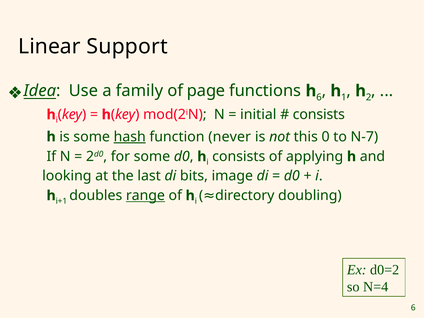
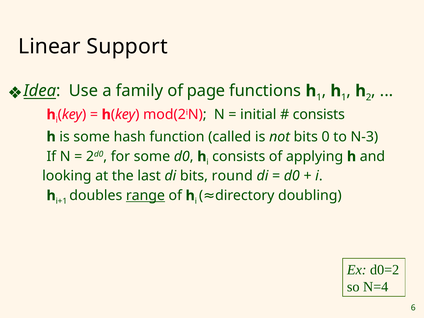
functions h 6: 6 -> 1
hash underline: present -> none
never: never -> called
not this: this -> bits
N-7: N-7 -> N-3
image: image -> round
